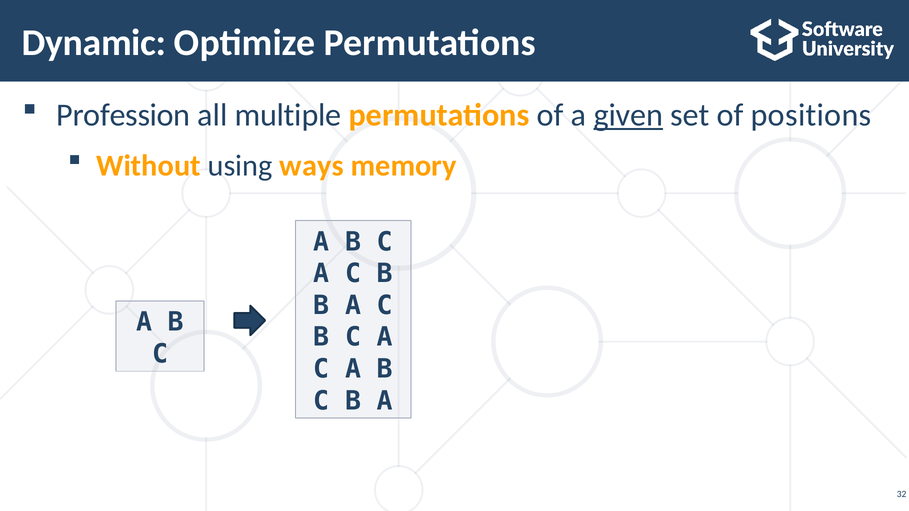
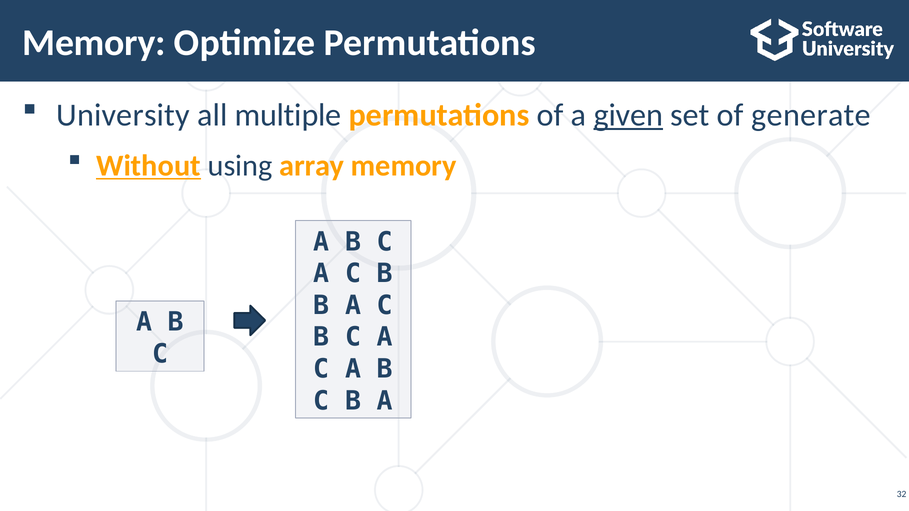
Dynamic at (94, 43): Dynamic -> Memory
Profession: Profession -> University
positions: positions -> generate
Without underline: none -> present
ways: ways -> array
